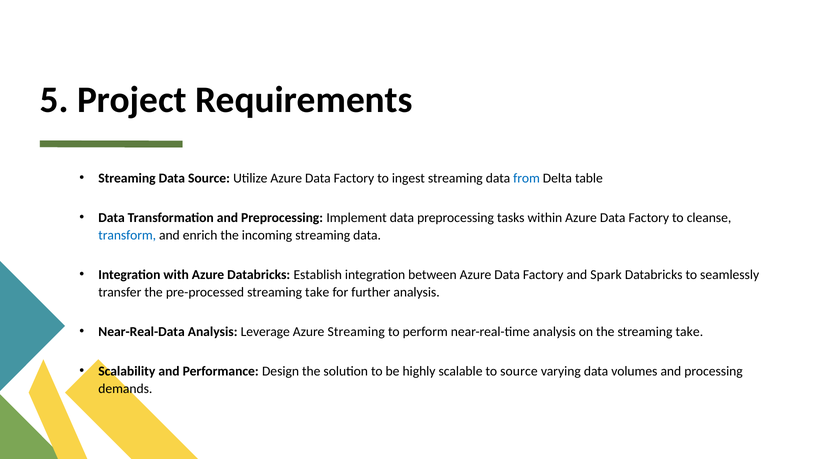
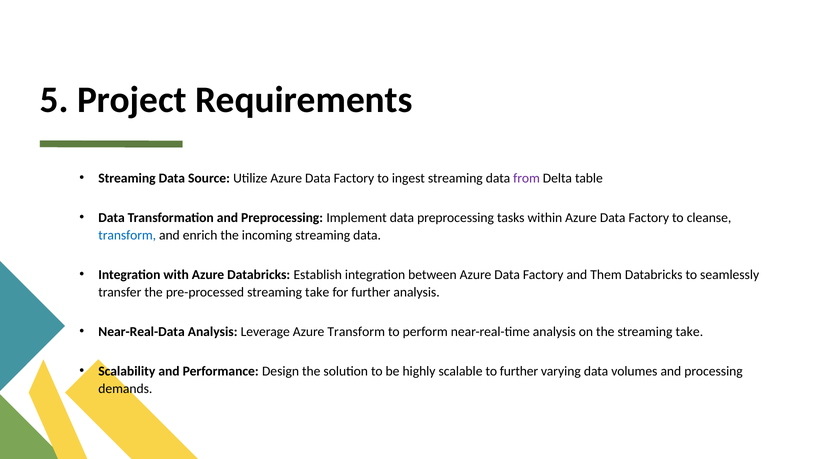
from colour: blue -> purple
Spark: Spark -> Them
Azure Streaming: Streaming -> Transform
to source: source -> further
